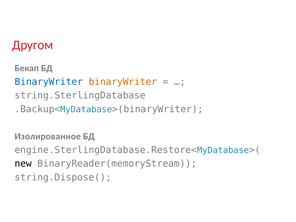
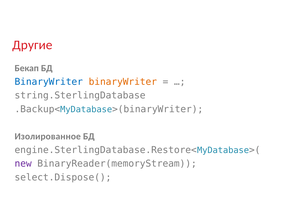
Другом: Другом -> Другие
new colour: black -> purple
string.Dispose(: string.Dispose( -> select.Dispose(
